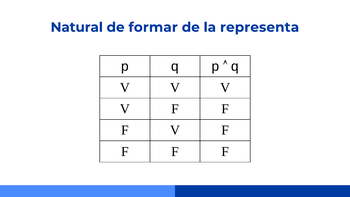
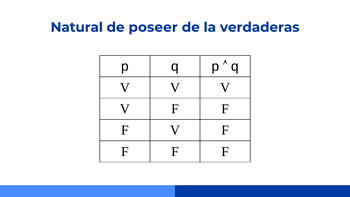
formar: formar -> poseer
representa: representa -> verdaderas
